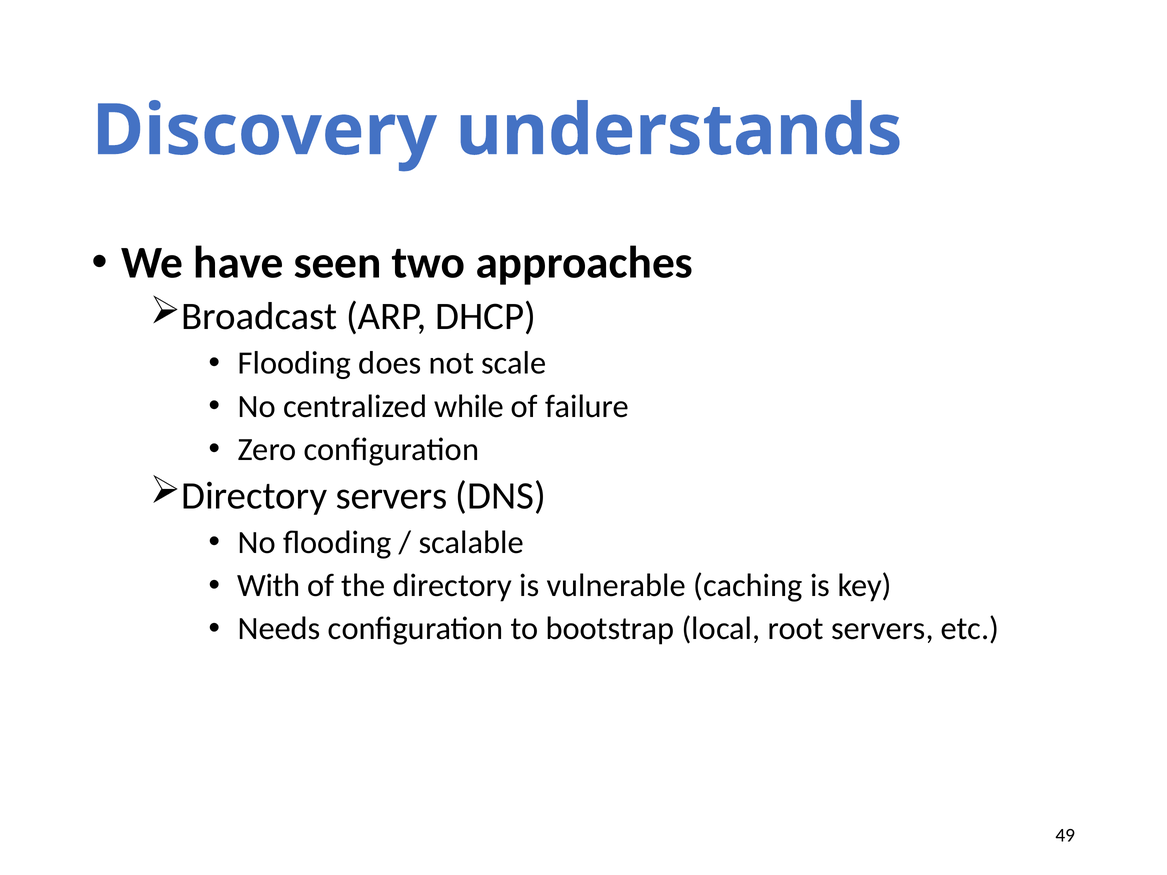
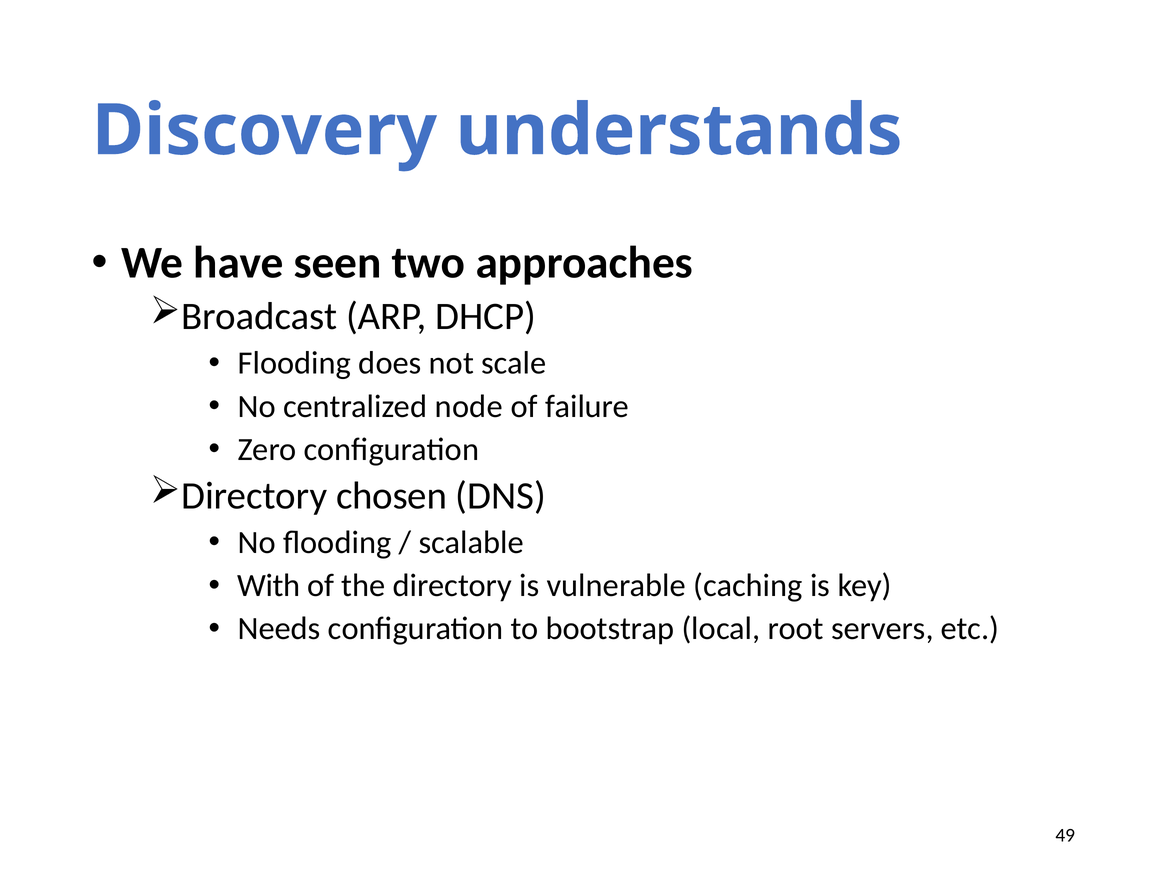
while: while -> node
Directory servers: servers -> chosen
